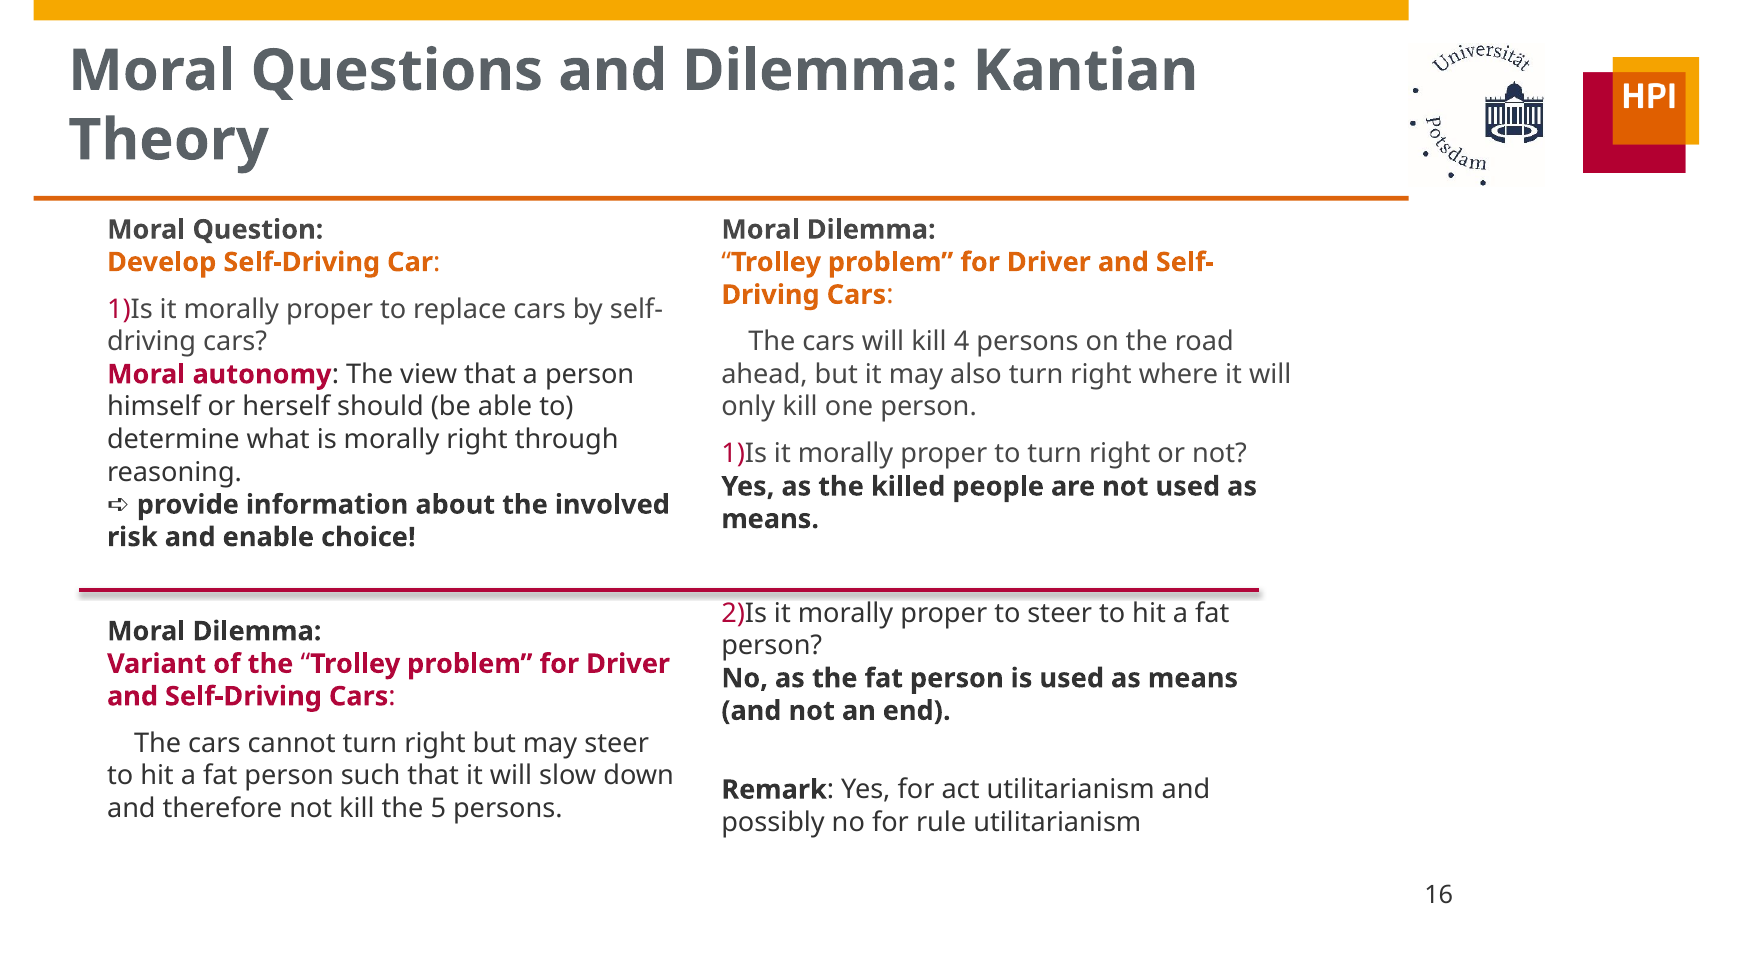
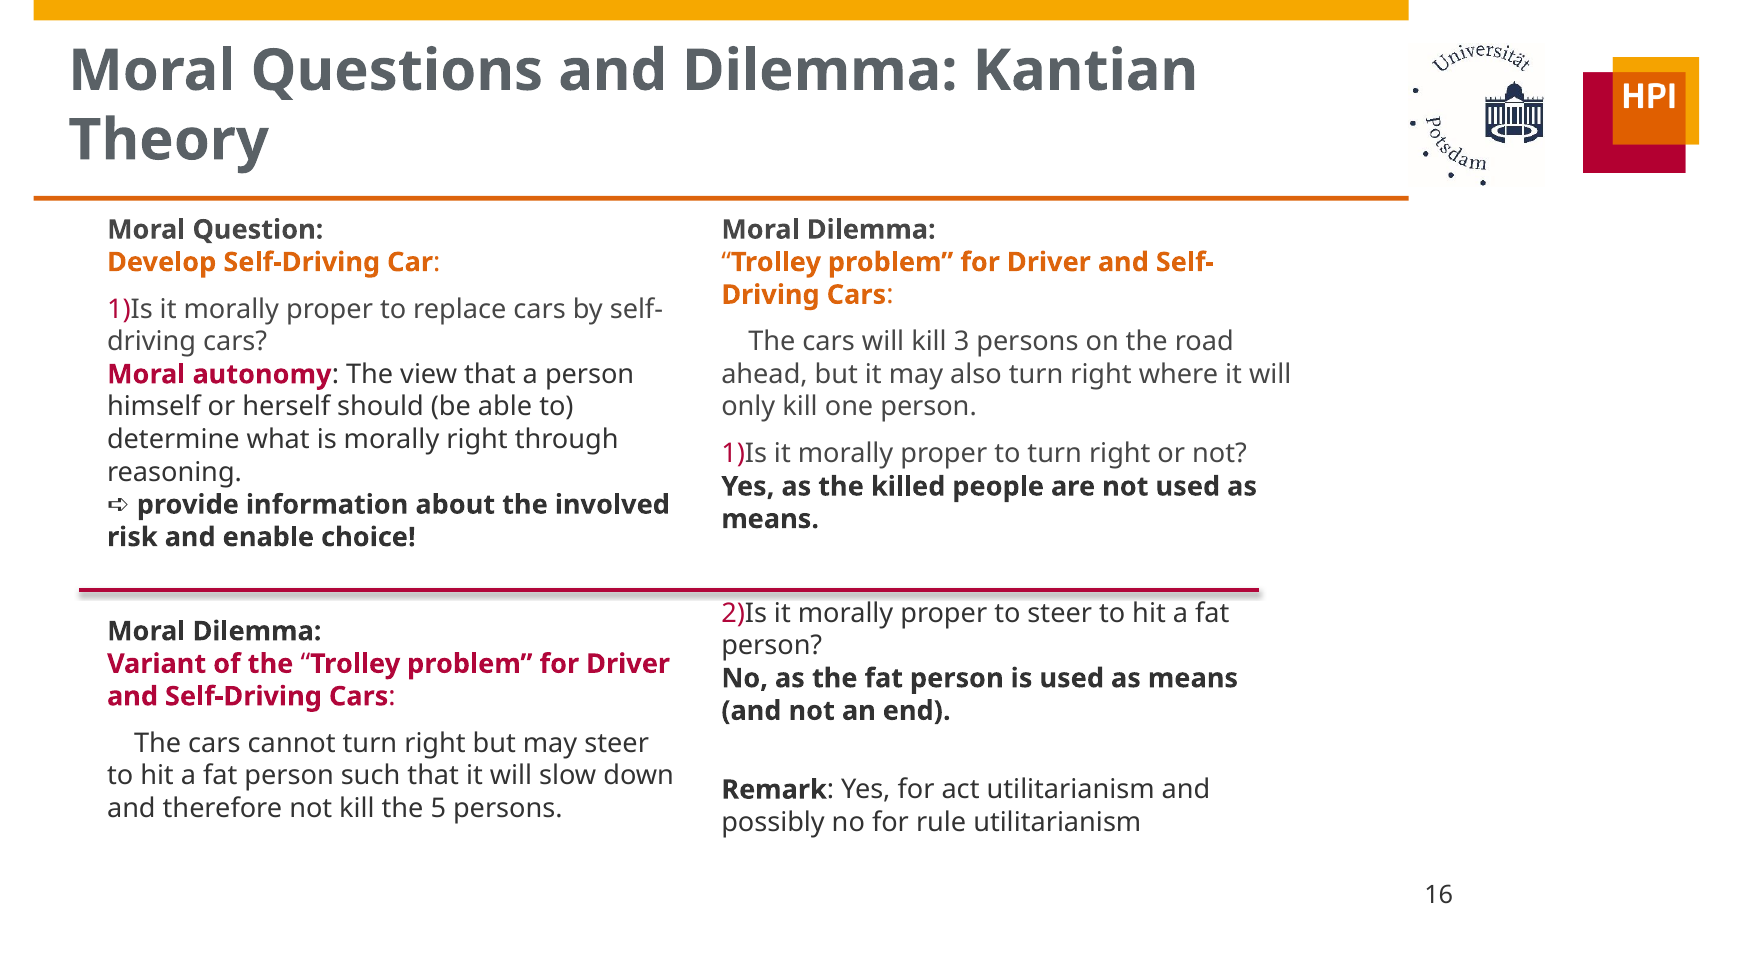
4: 4 -> 3
